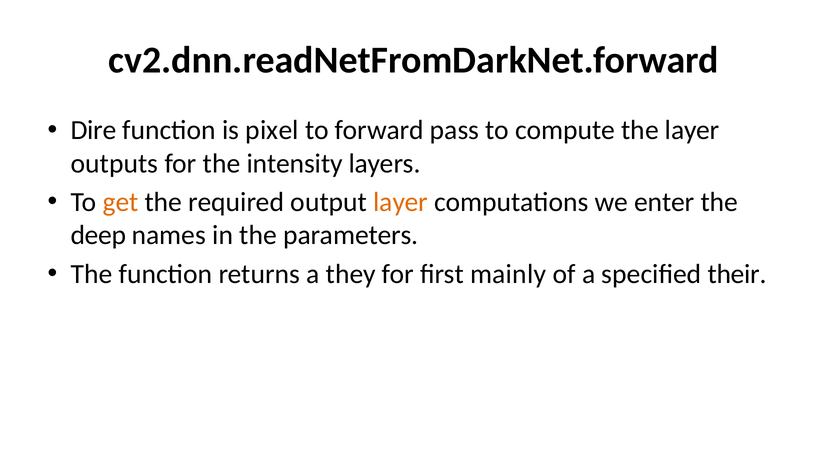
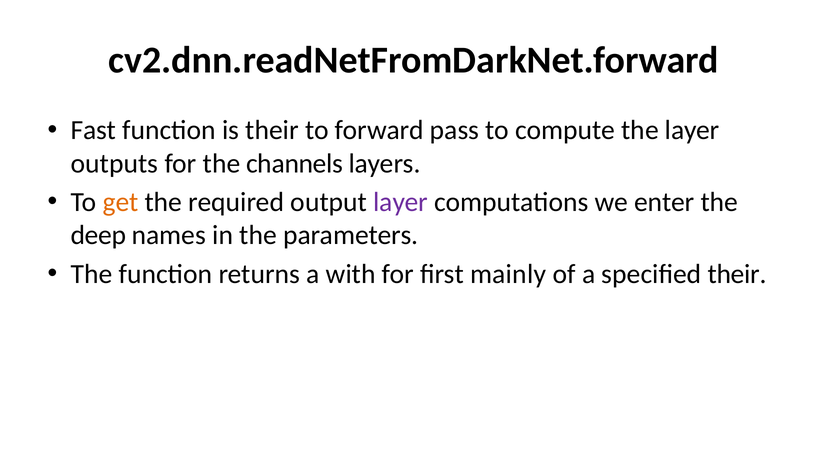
Dire: Dire -> Fast
is pixel: pixel -> their
intensity: intensity -> channels
layer at (401, 202) colour: orange -> purple
they: they -> with
